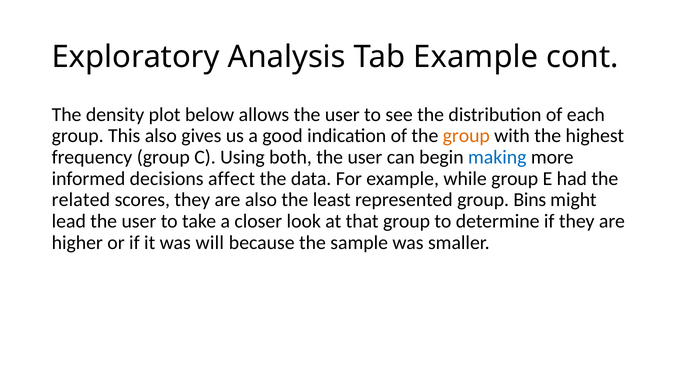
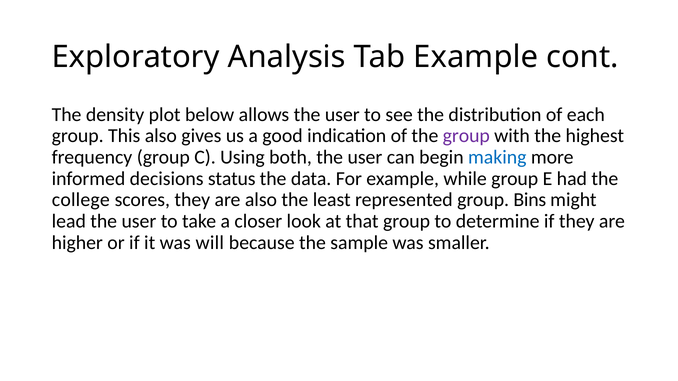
group at (466, 136) colour: orange -> purple
affect: affect -> status
related: related -> college
